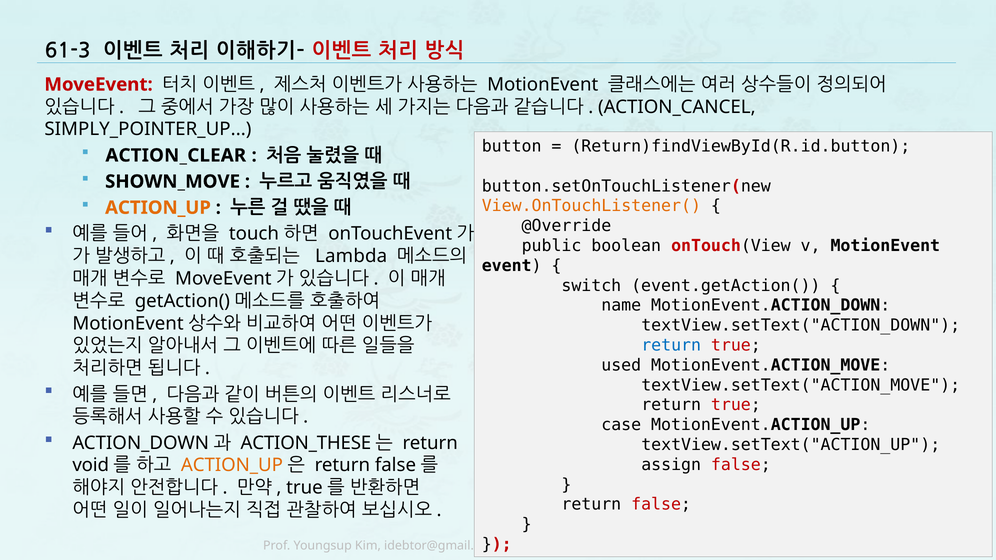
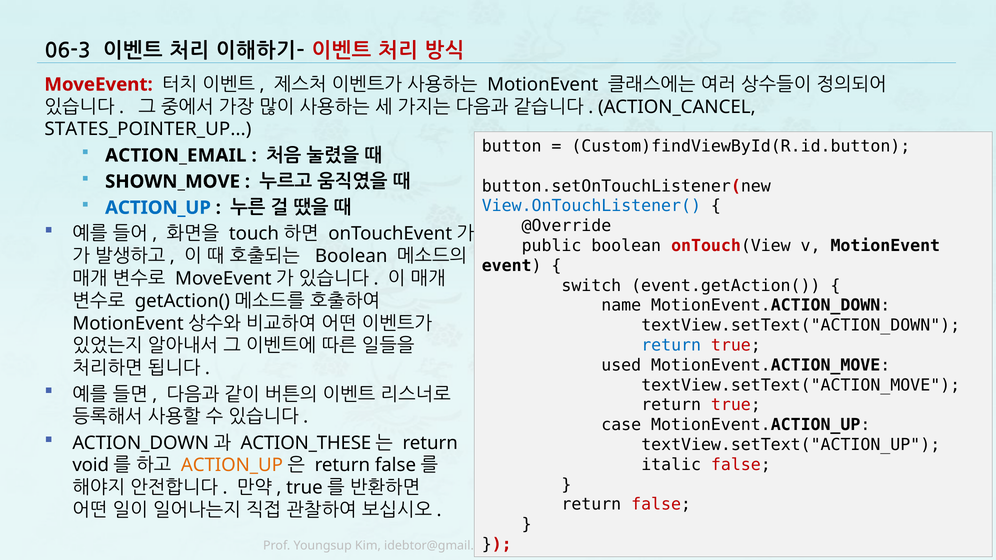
61-3: 61-3 -> 06-3
SIMPLY_POINTER_UP: SIMPLY_POINTER_UP -> STATES_POINTER_UP
Return)findViewById(R.id.button: Return)findViewById(R.id.button -> Custom)findViewById(R.id.button
ACTION_CLEAR: ACTION_CLEAR -> ACTION_EMAIL
View.OnTouchListener( colour: orange -> blue
ACTION_UP at (158, 208) colour: orange -> blue
Lambda at (351, 256): Lambda -> Boolean
assign: assign -> italic
